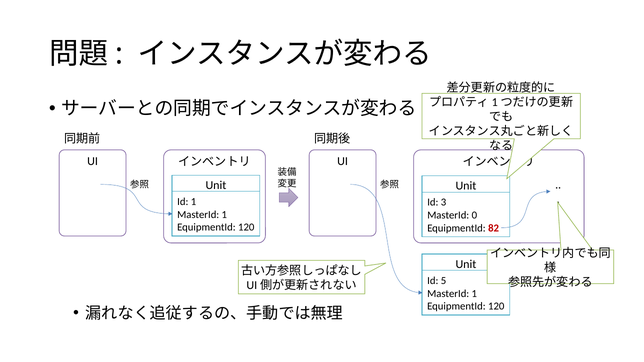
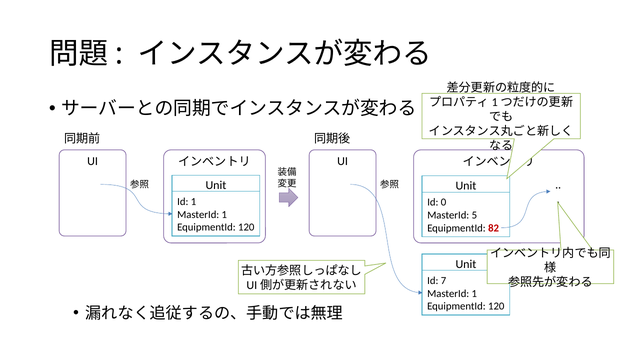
3: 3 -> 0
0: 0 -> 5
5: 5 -> 7
